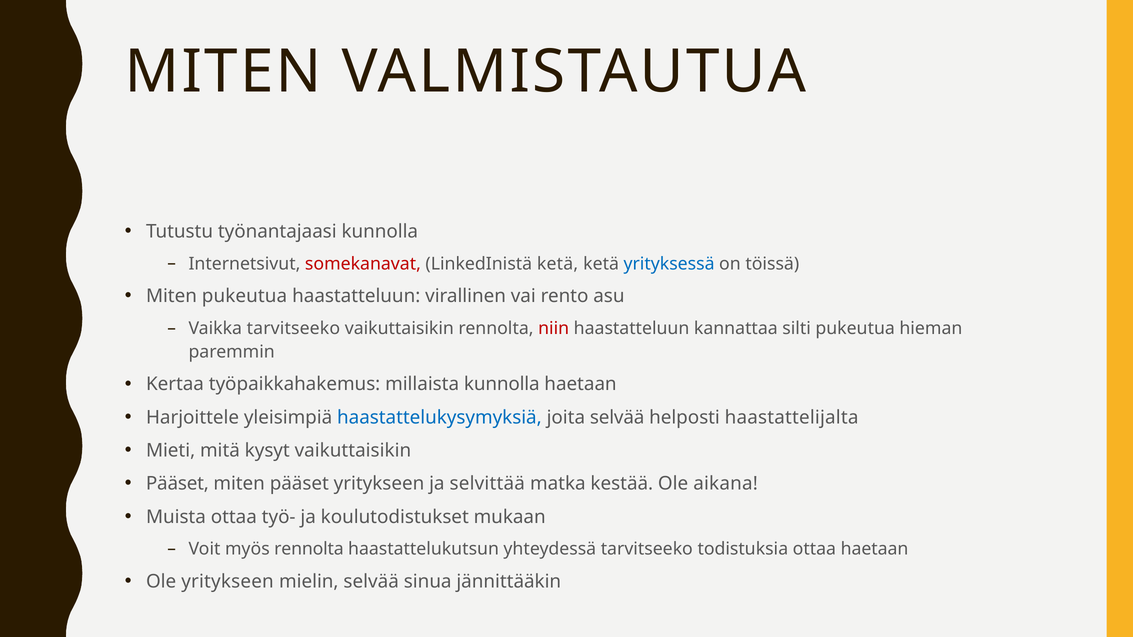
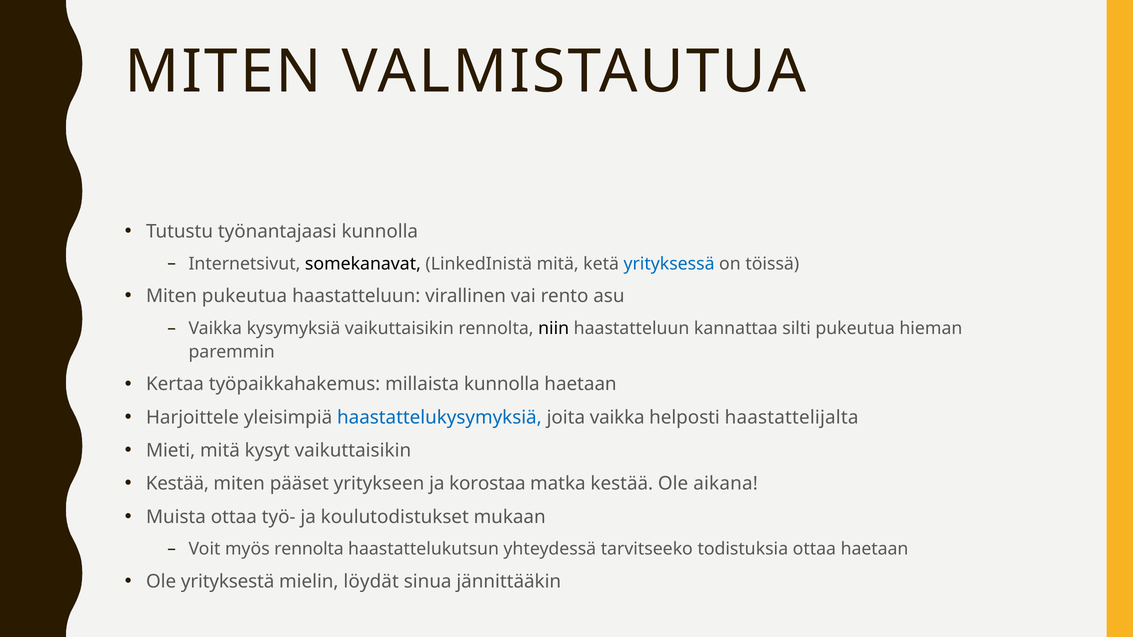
somekanavat colour: red -> black
LinkedInistä ketä: ketä -> mitä
Vaikka tarvitseeko: tarvitseeko -> kysymyksiä
niin colour: red -> black
joita selvää: selvää -> vaikka
Pääset at (177, 484): Pääset -> Kestää
selvittää: selvittää -> korostaa
Ole yritykseen: yritykseen -> yrityksestä
mielin selvää: selvää -> löydät
